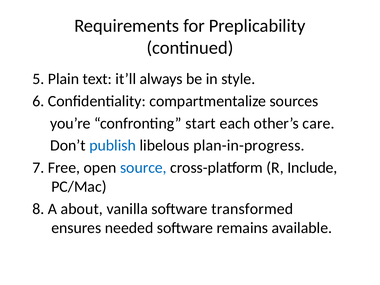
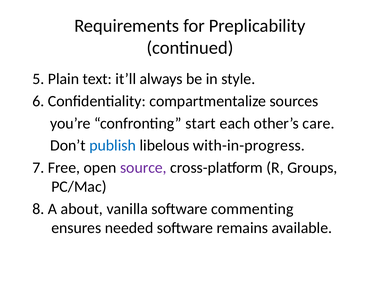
plan-in-progress: plan-in-progress -> with-in-progress
source colour: blue -> purple
Include: Include -> Groups
transformed: transformed -> commenting
